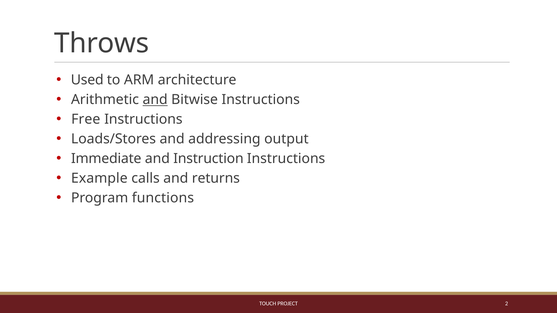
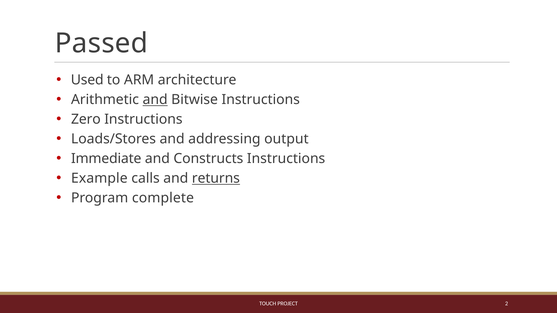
Throws: Throws -> Passed
Free: Free -> Zero
Instruction: Instruction -> Constructs
returns underline: none -> present
functions: functions -> complete
